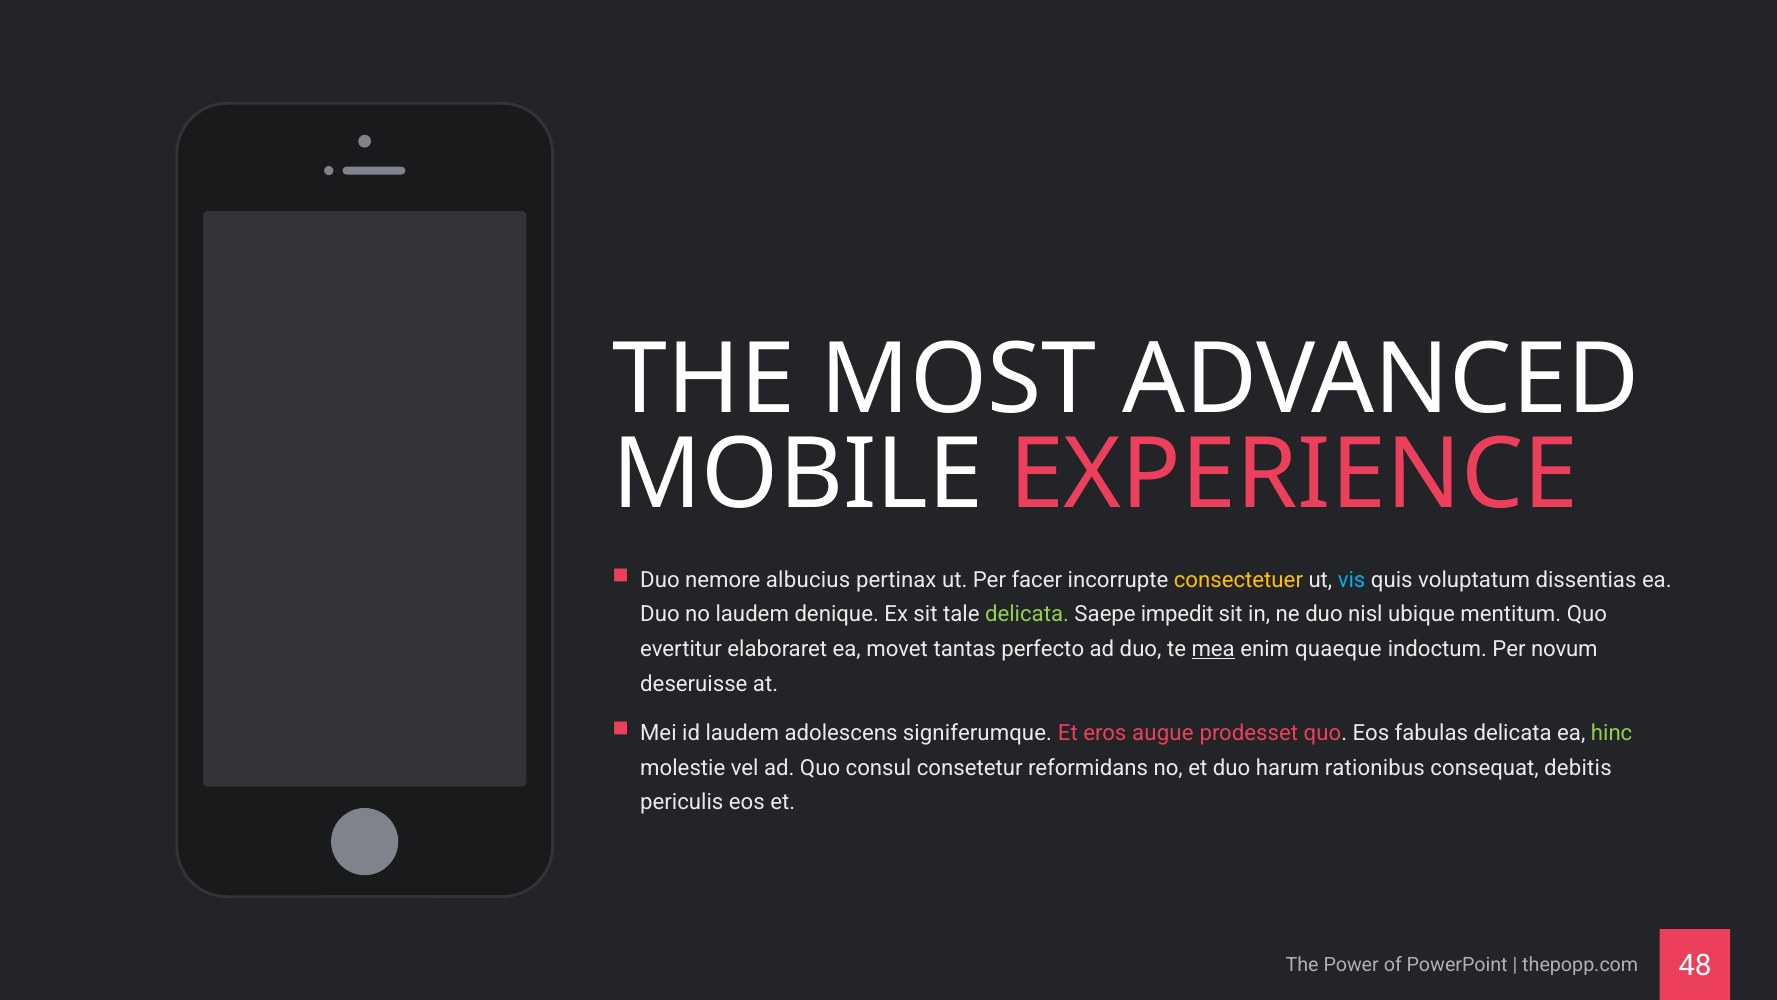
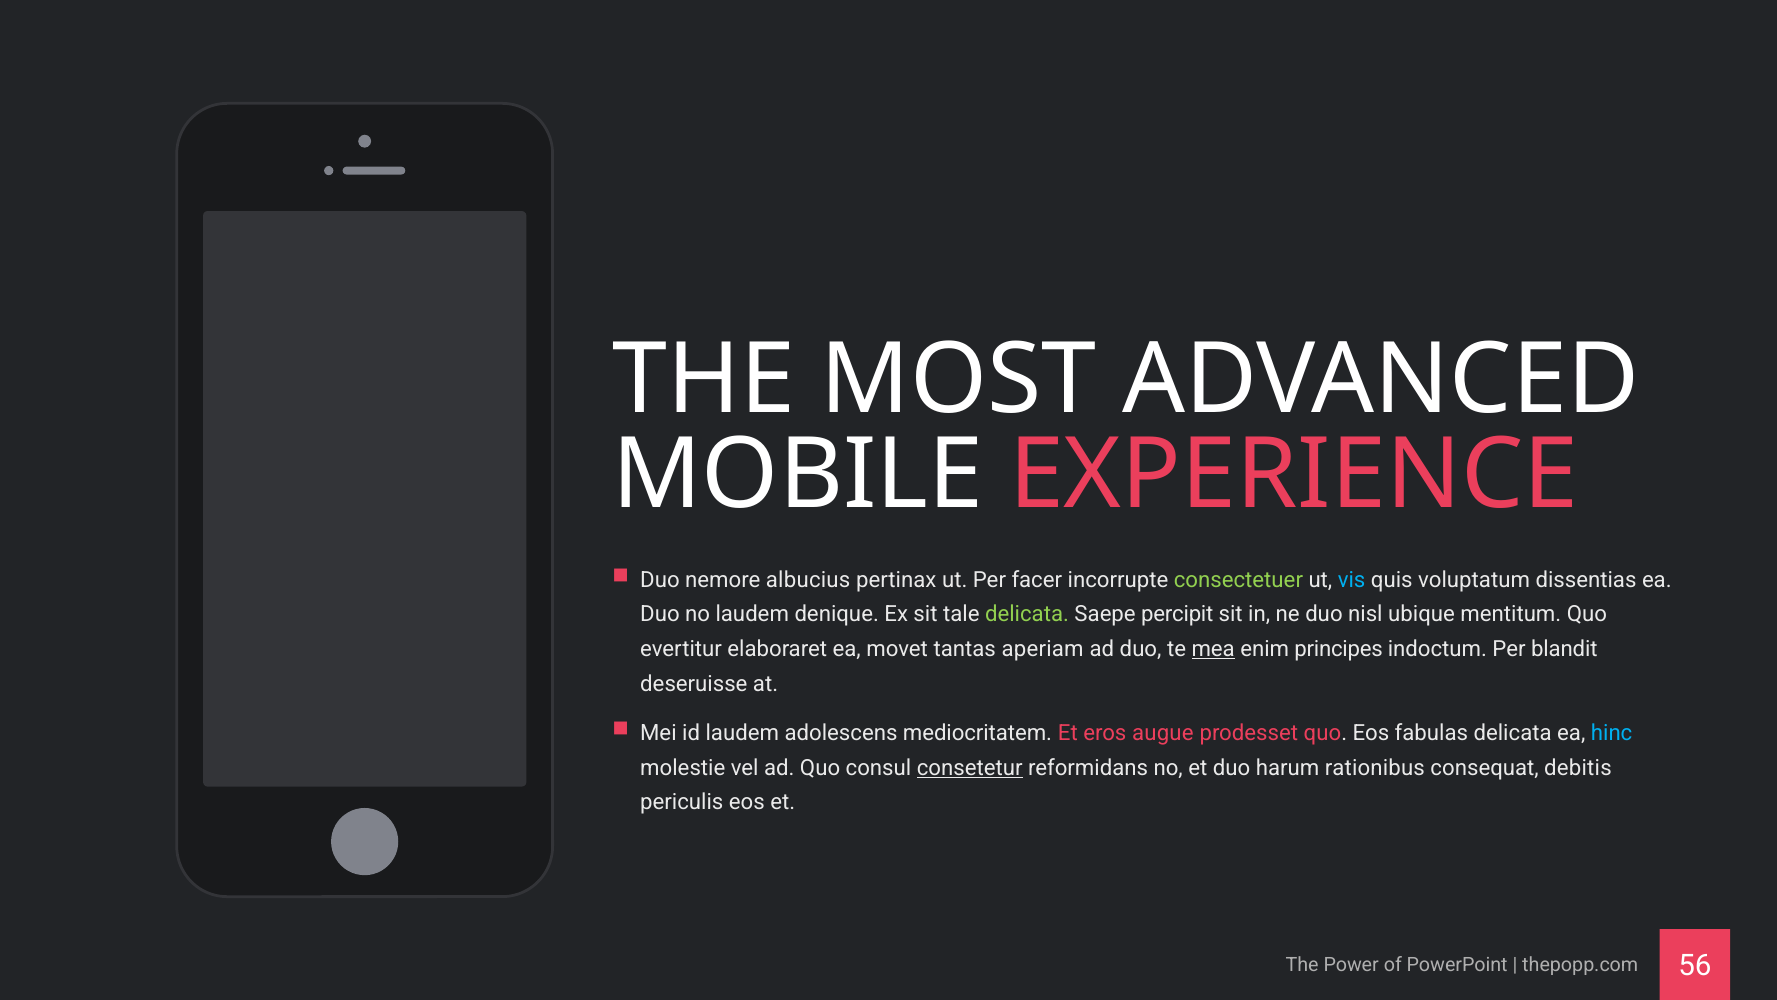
consectetuer colour: yellow -> light green
impedit: impedit -> percipit
perfecto: perfecto -> aperiam
quaeque: quaeque -> principes
novum: novum -> blandit
signiferumque: signiferumque -> mediocritatem
hinc colour: light green -> light blue
consetetur underline: none -> present
48: 48 -> 56
